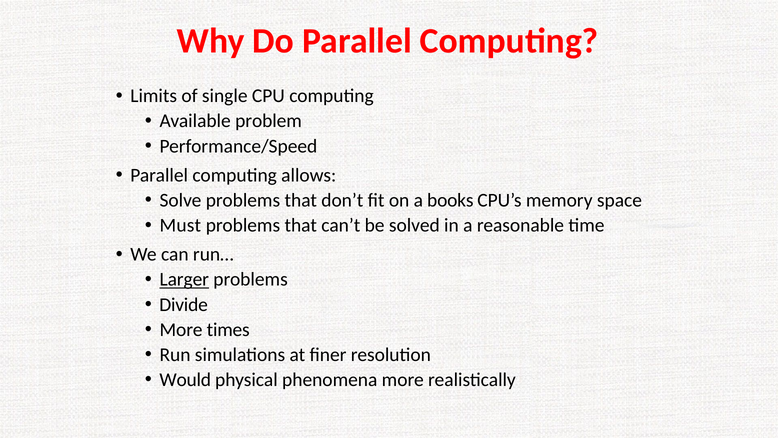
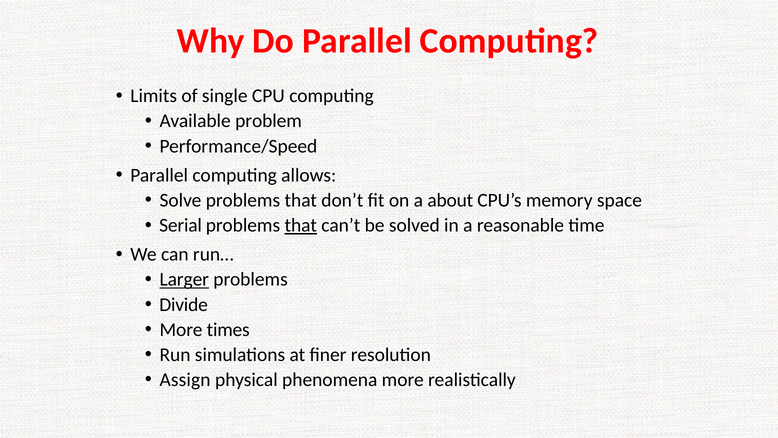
books: books -> about
Must: Must -> Serial
that at (301, 225) underline: none -> present
Would: Would -> Assign
